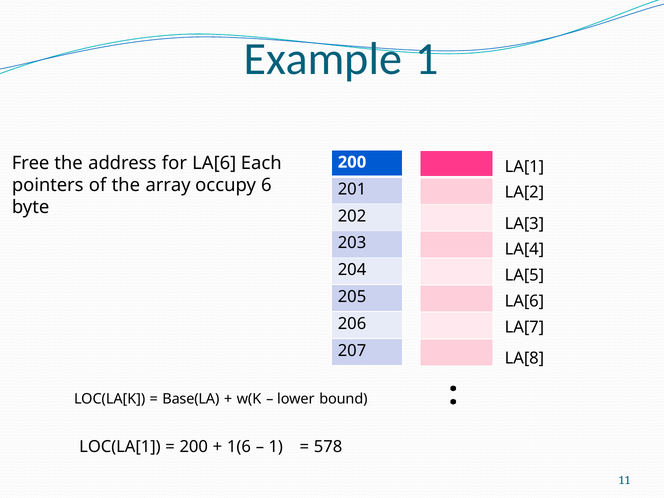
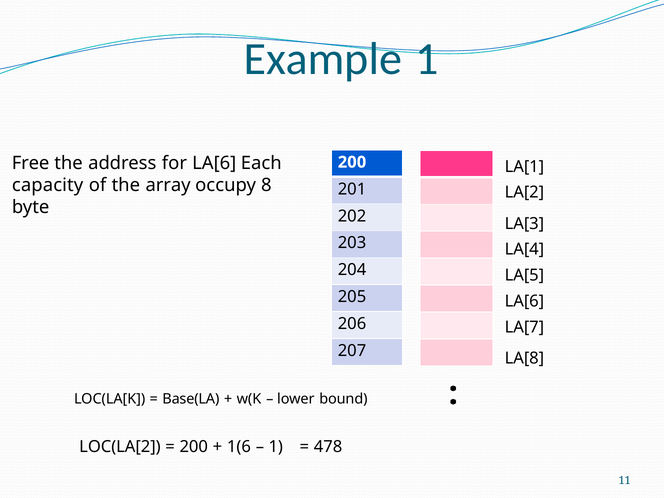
pointers: pointers -> capacity
6: 6 -> 8
LOC(LA[1: LOC(LA[1 -> LOC(LA[2
578: 578 -> 478
